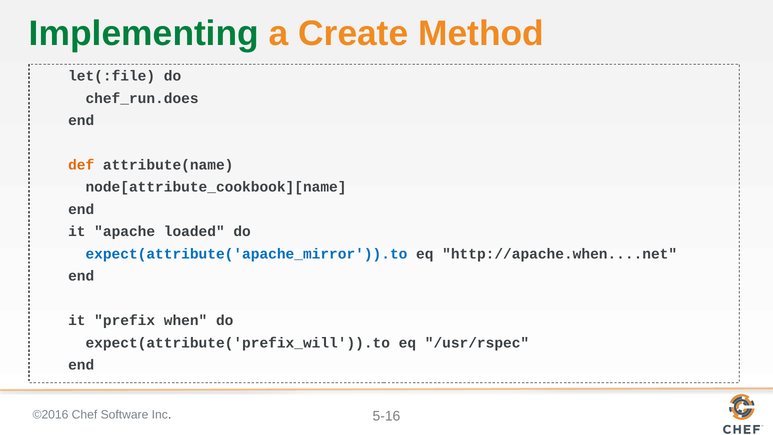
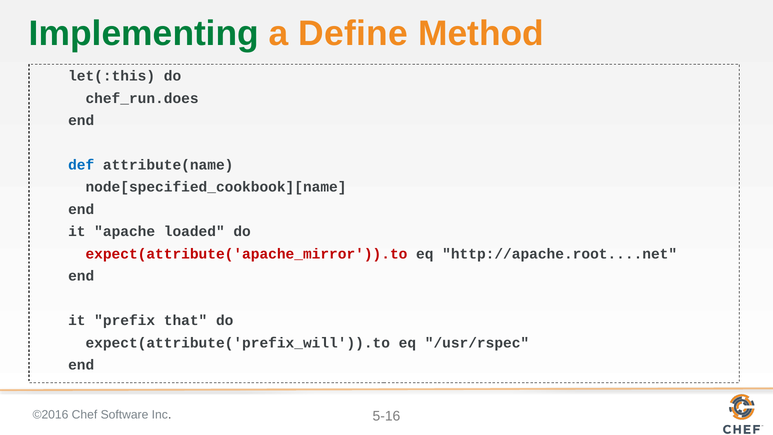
Create: Create -> Define
let(:file: let(:file -> let(:this
def colour: orange -> blue
node[attribute_cookbook][name: node[attribute_cookbook][name -> node[specified_cookbook][name
expect(attribute('apache_mirror')).to colour: blue -> red
http://apache.when....net: http://apache.when....net -> http://apache.root....net
when: when -> that
